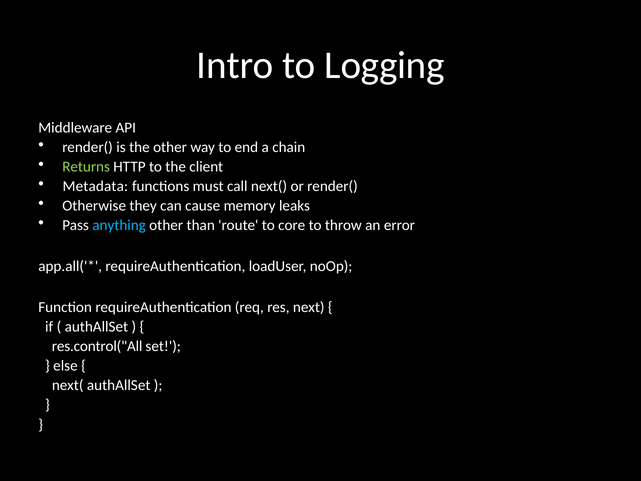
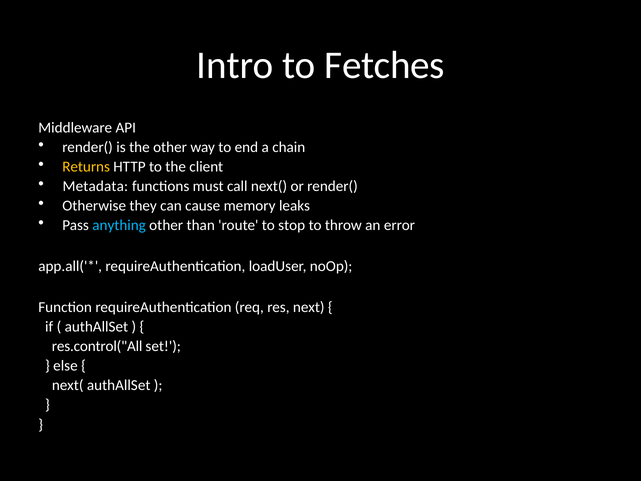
Logging: Logging -> Fetches
Returns colour: light green -> yellow
core: core -> stop
